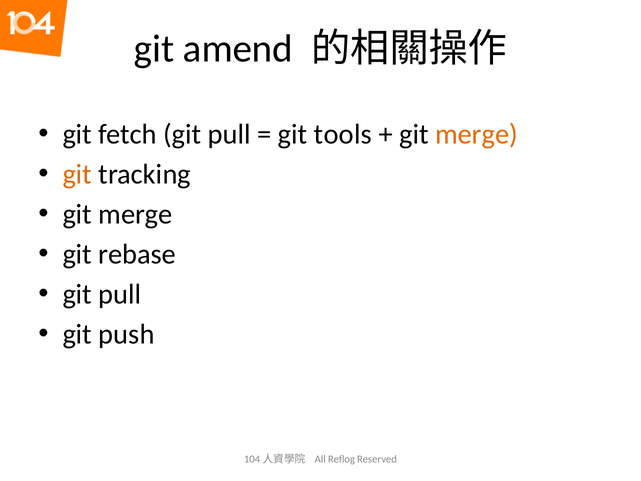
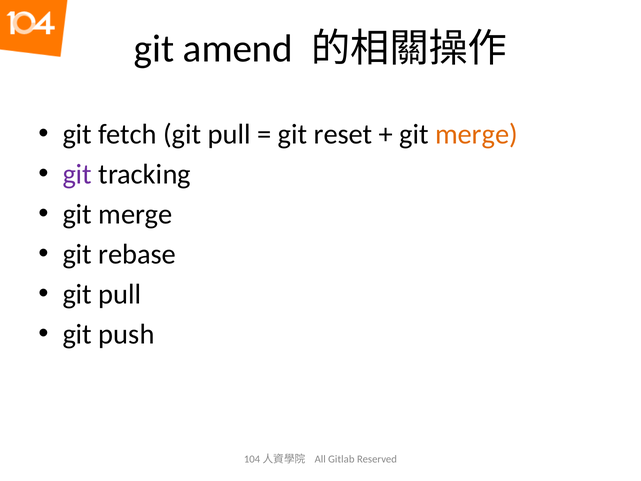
tools: tools -> reset
git at (77, 174) colour: orange -> purple
Reflog: Reflog -> Gitlab
